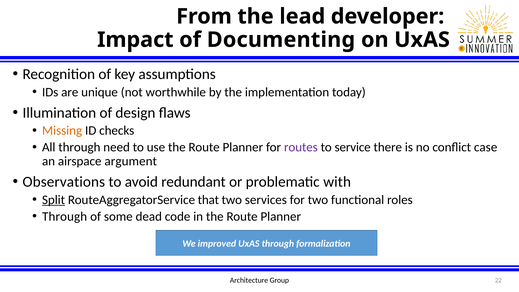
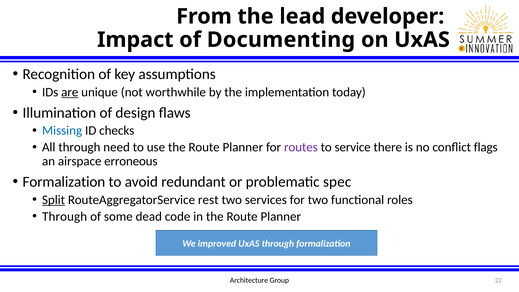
are underline: none -> present
Missing colour: orange -> blue
case: case -> flags
argument: argument -> erroneous
Observations at (64, 182): Observations -> Formalization
with: with -> spec
that: that -> rest
